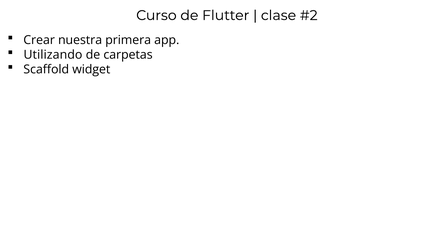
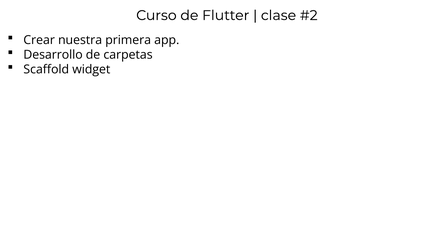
Utilizando: Utilizando -> Desarrollo
